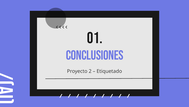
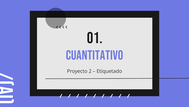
Conclusiones: Conclusiones -> Cuantitativo
